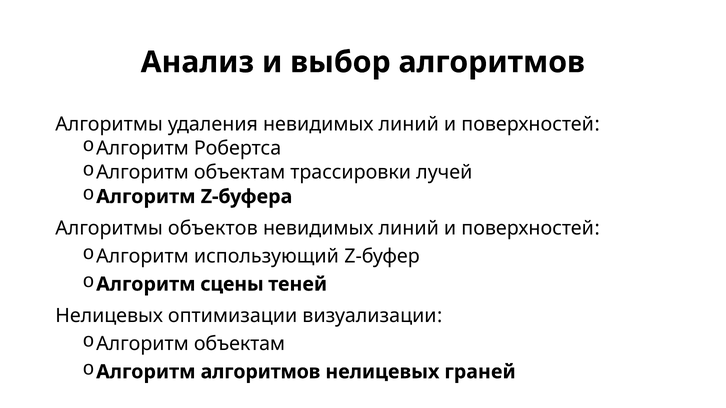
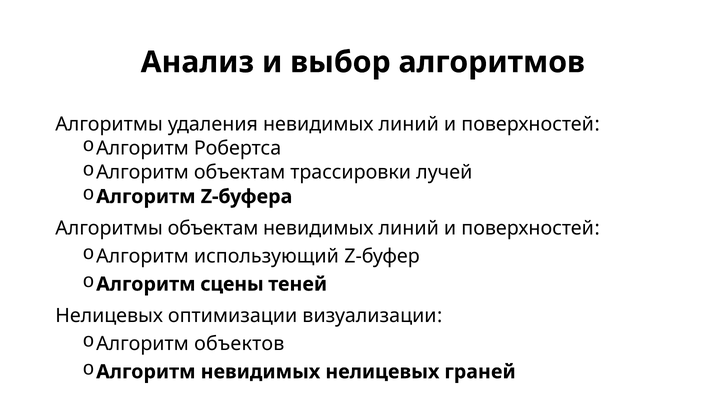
Алгоритмы объектов: объектов -> объектам
объектам at (240, 344): объектам -> объектов
Алгоритм алгоритмов: алгоритмов -> невидимых
